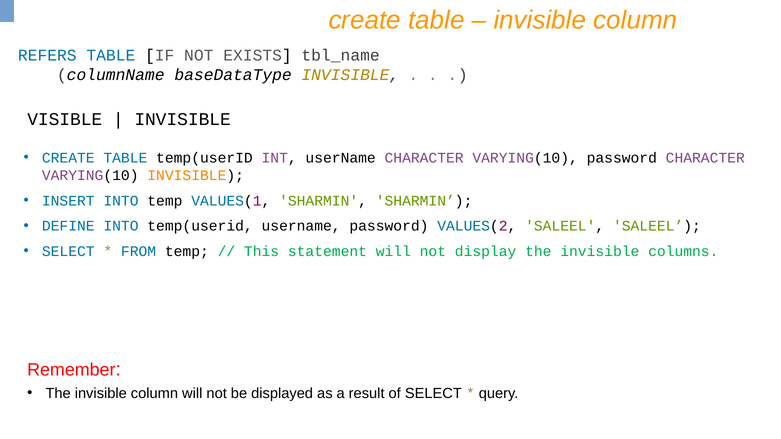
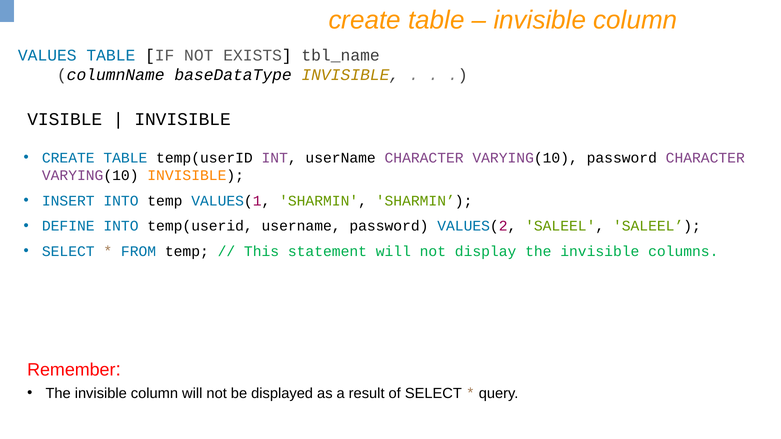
REFERS: REFERS -> VALUES
